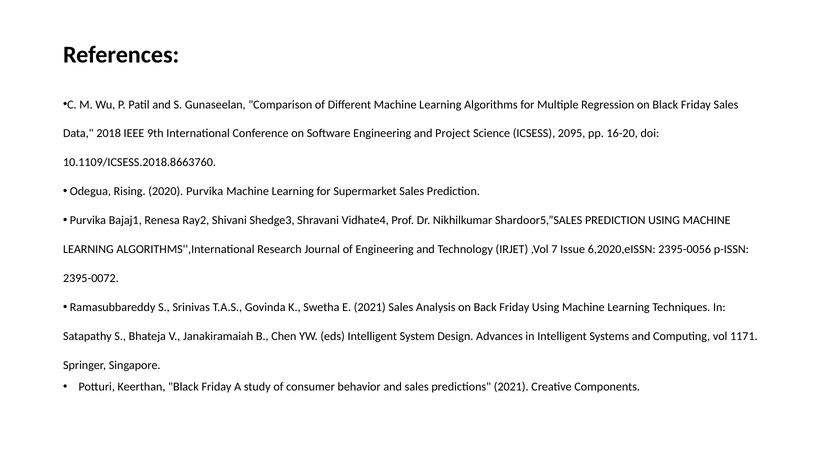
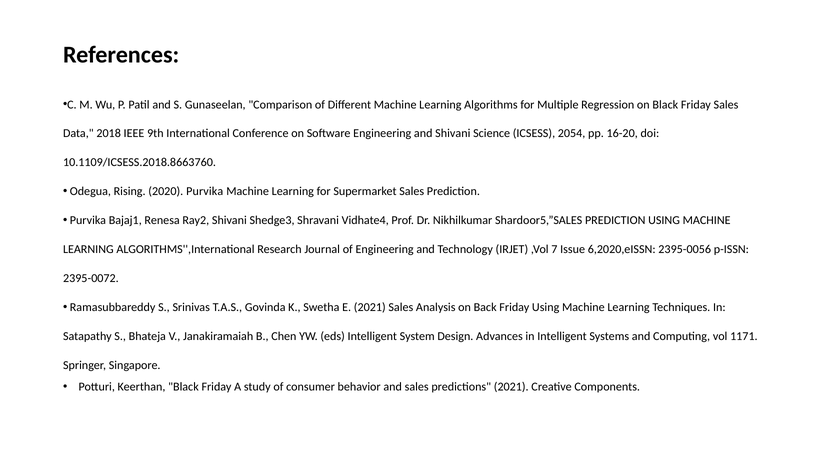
and Project: Project -> Shivani
2095: 2095 -> 2054
